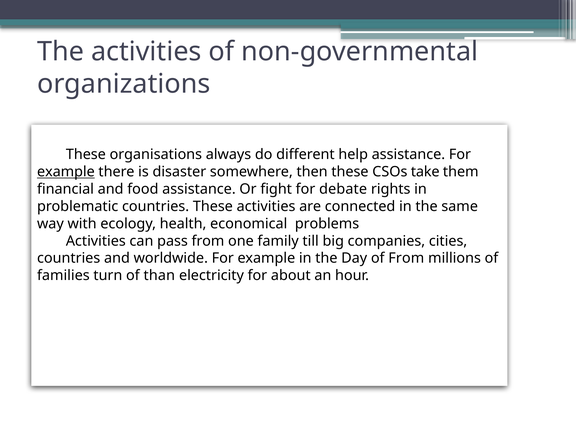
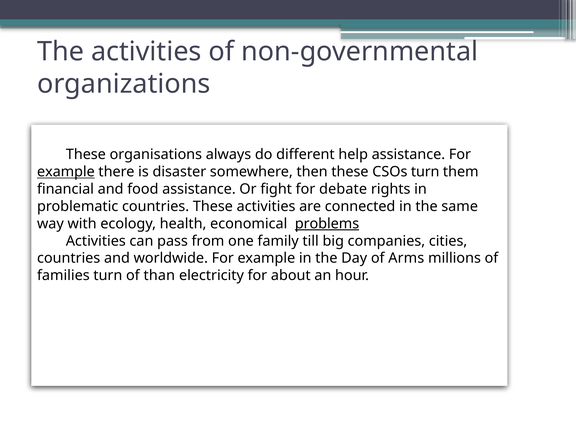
CSOs take: take -> turn
problems underline: none -> present
of From: From -> Arms
